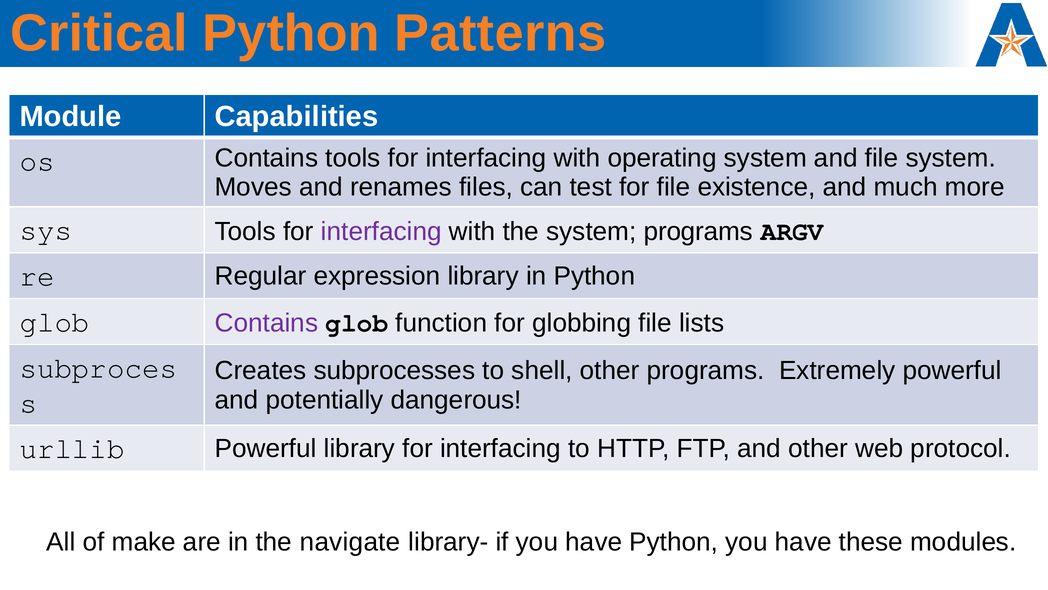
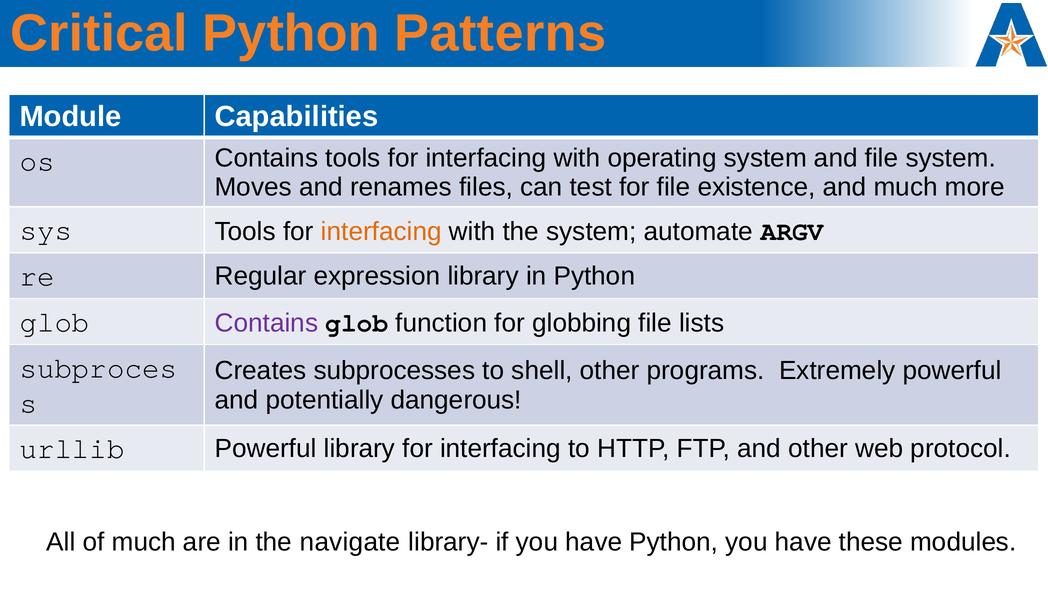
interfacing at (381, 231) colour: purple -> orange
system programs: programs -> automate
of make: make -> much
